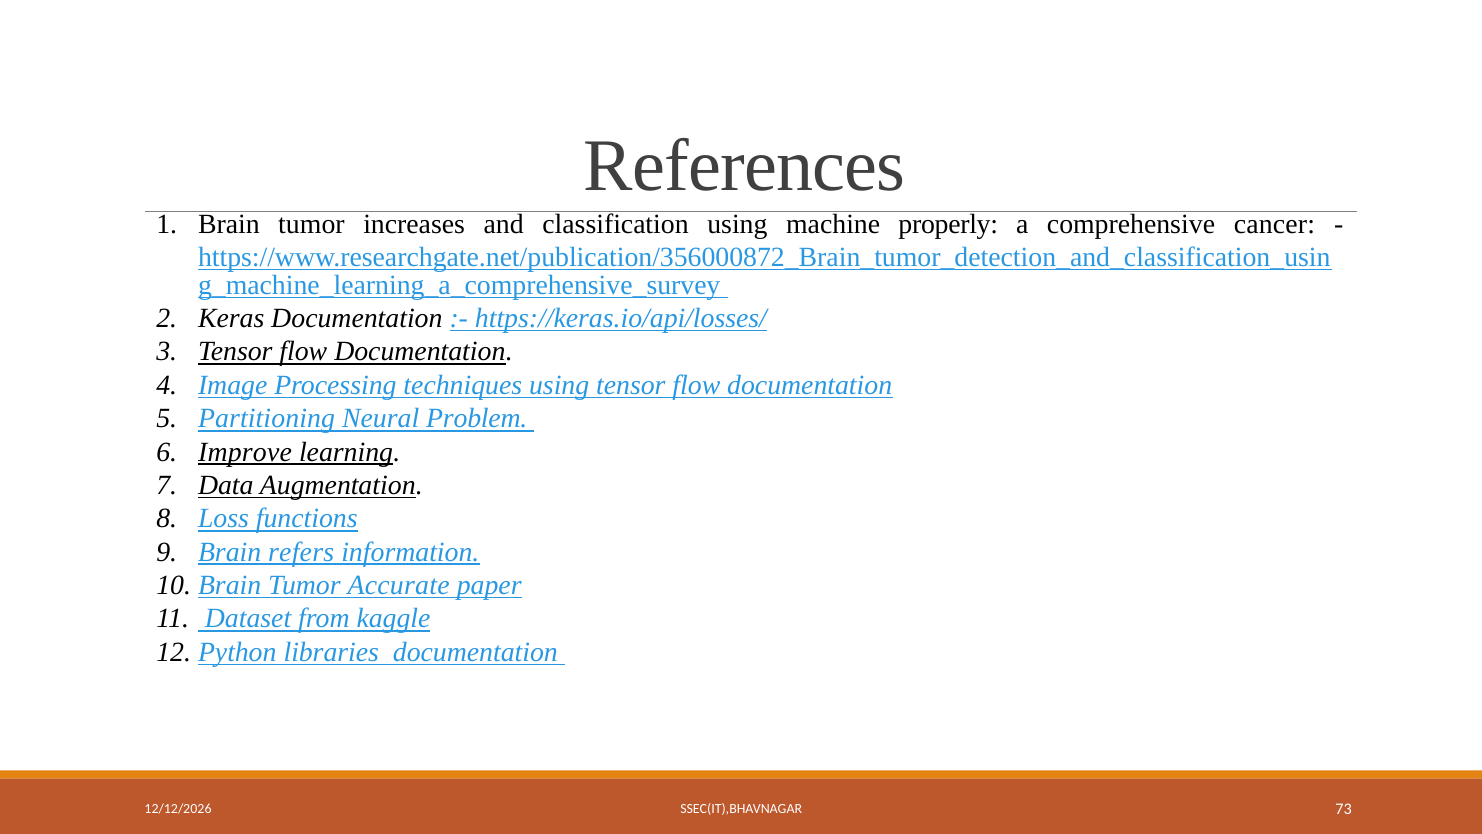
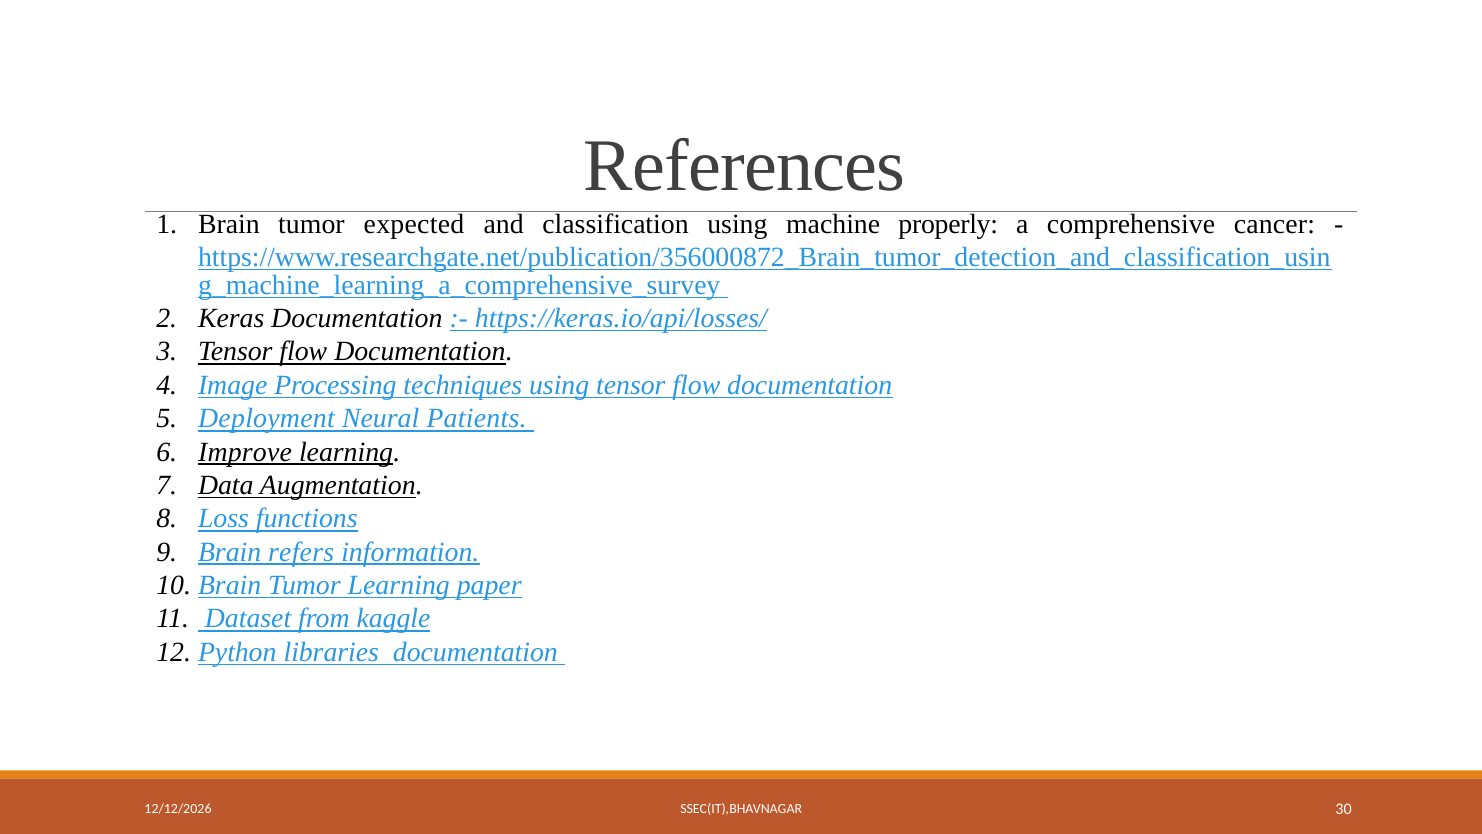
increases: increases -> expected
Partitioning: Partitioning -> Deployment
Problem: Problem -> Patients
Tumor Accurate: Accurate -> Learning
73: 73 -> 30
